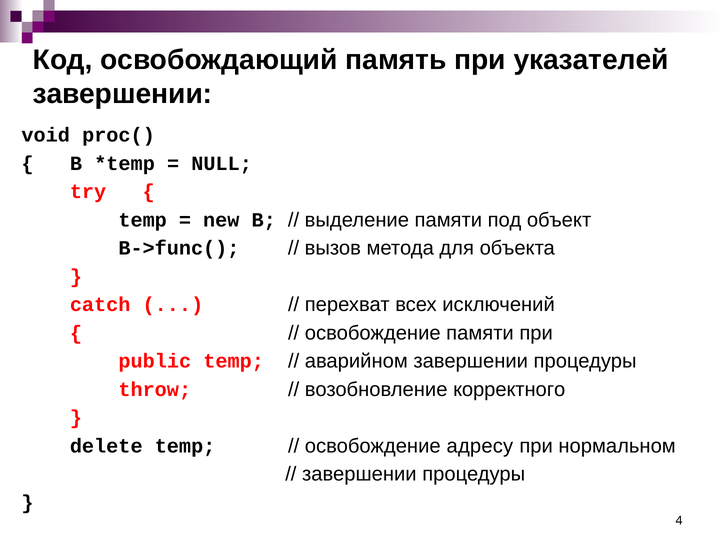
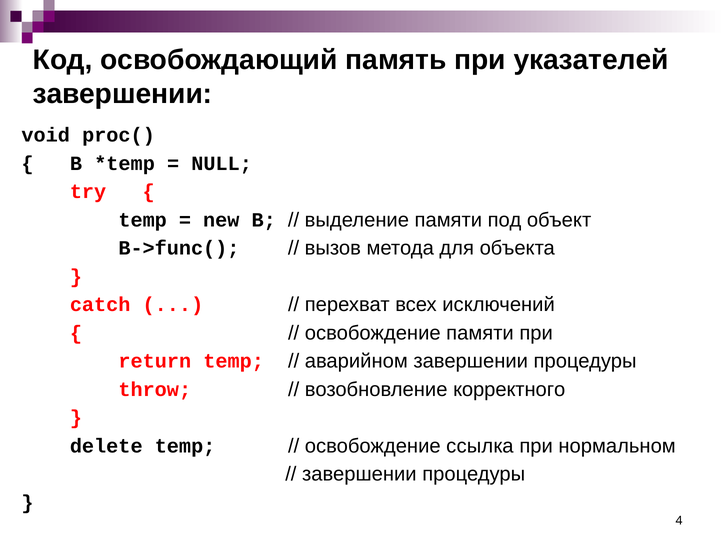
public: public -> return
адресу: адресу -> ссылка
